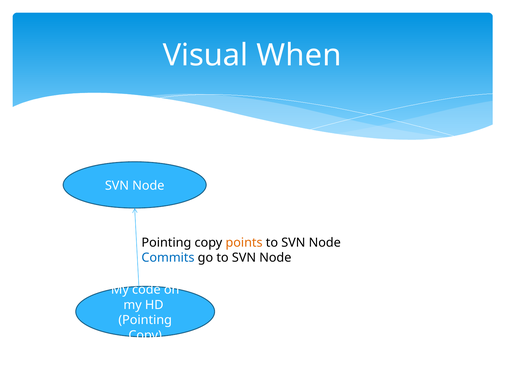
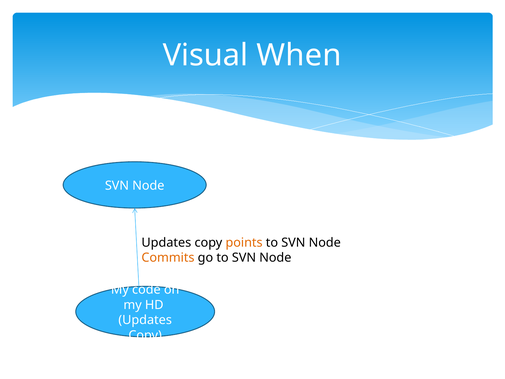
Pointing at (166, 242): Pointing -> Updates
Commits colour: blue -> orange
Pointing at (145, 320): Pointing -> Updates
